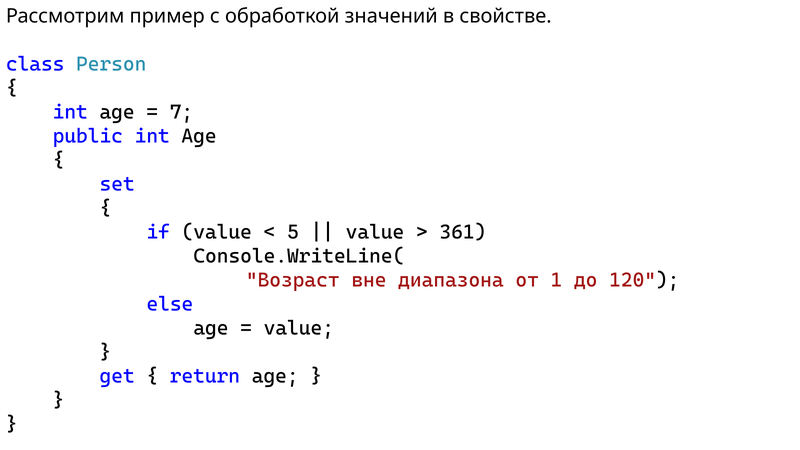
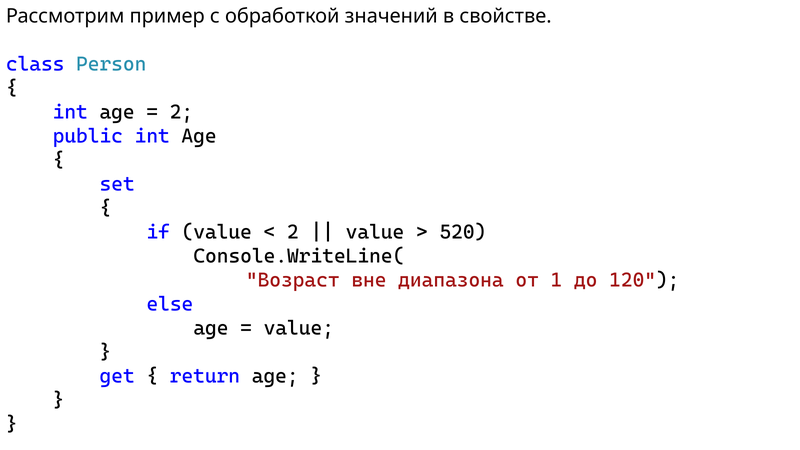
7 at (181, 112): 7 -> 2
5 at (293, 232): 5 -> 2
361: 361 -> 520
